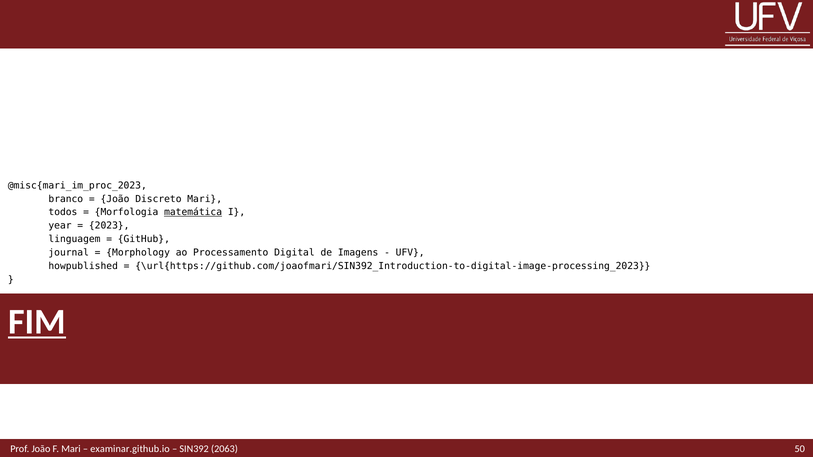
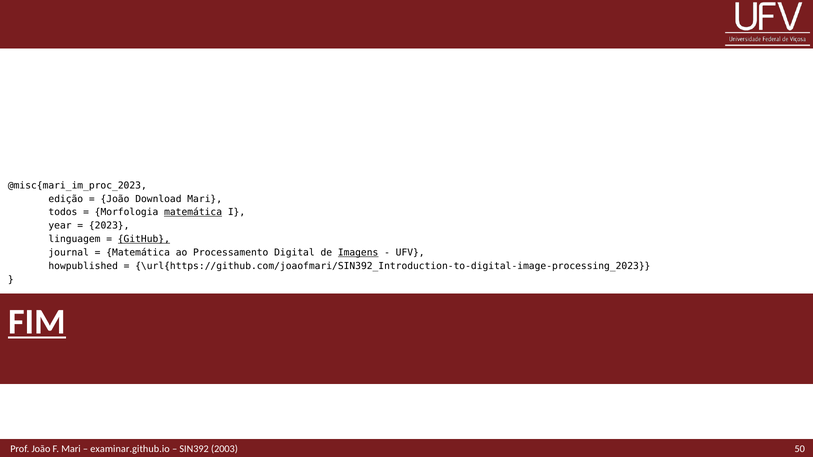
branco: branco -> edição
Discreto: Discreto -> Download
GitHub underline: none -> present
Morphology at (138, 253): Morphology -> Matemática
Imagens underline: none -> present
2063: 2063 -> 2003
